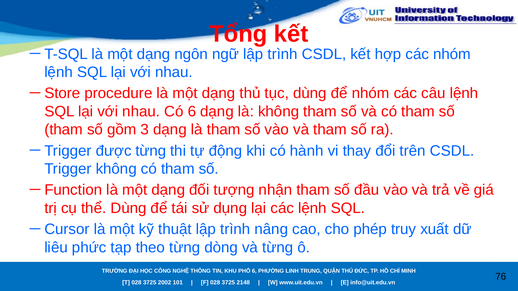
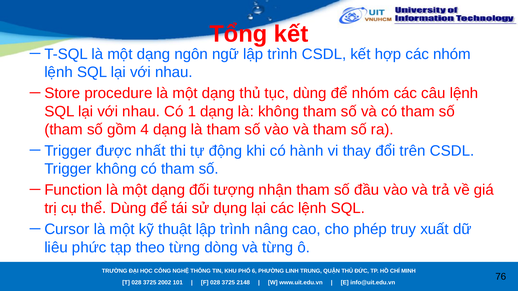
Có 6: 6 -> 1
3: 3 -> 4
được từng: từng -> nhất
